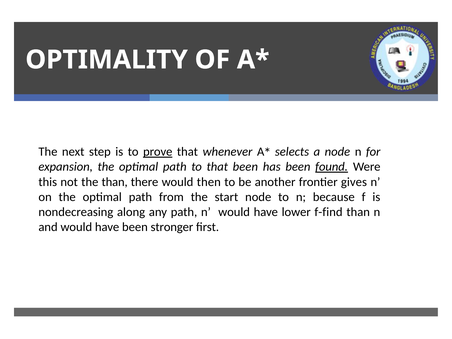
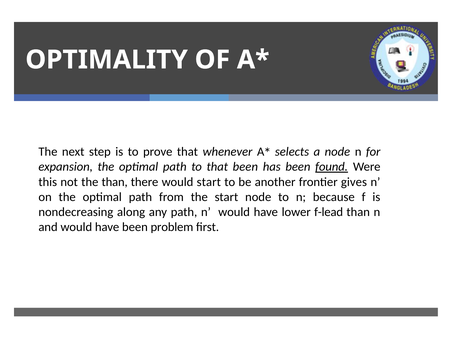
prove underline: present -> none
would then: then -> start
f-find: f-find -> f-lead
stronger: stronger -> problem
